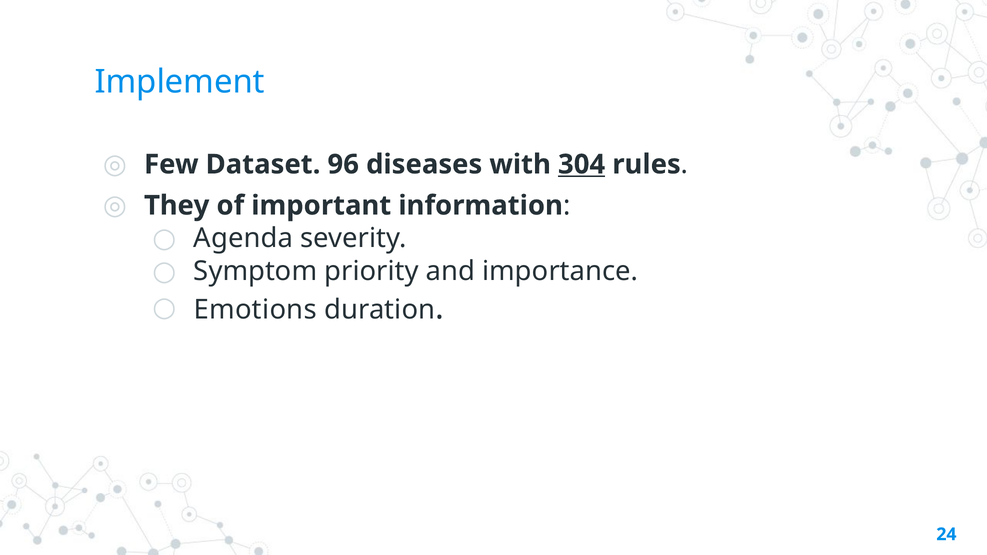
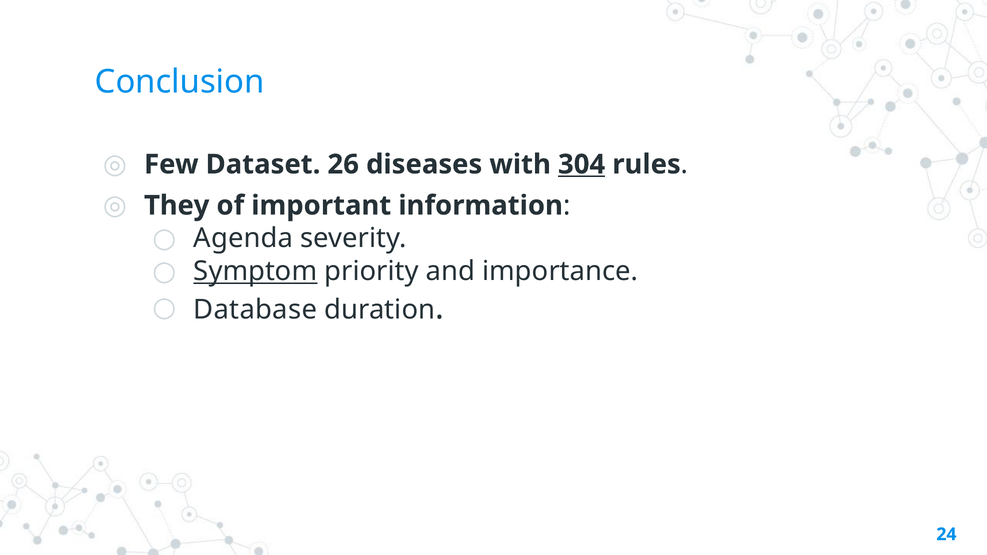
Implement: Implement -> Conclusion
96: 96 -> 26
Symptom underline: none -> present
Emotions: Emotions -> Database
